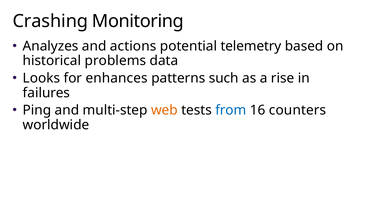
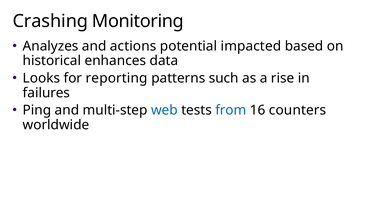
telemetry: telemetry -> impacted
problems: problems -> enhances
enhances: enhances -> reporting
web colour: orange -> blue
